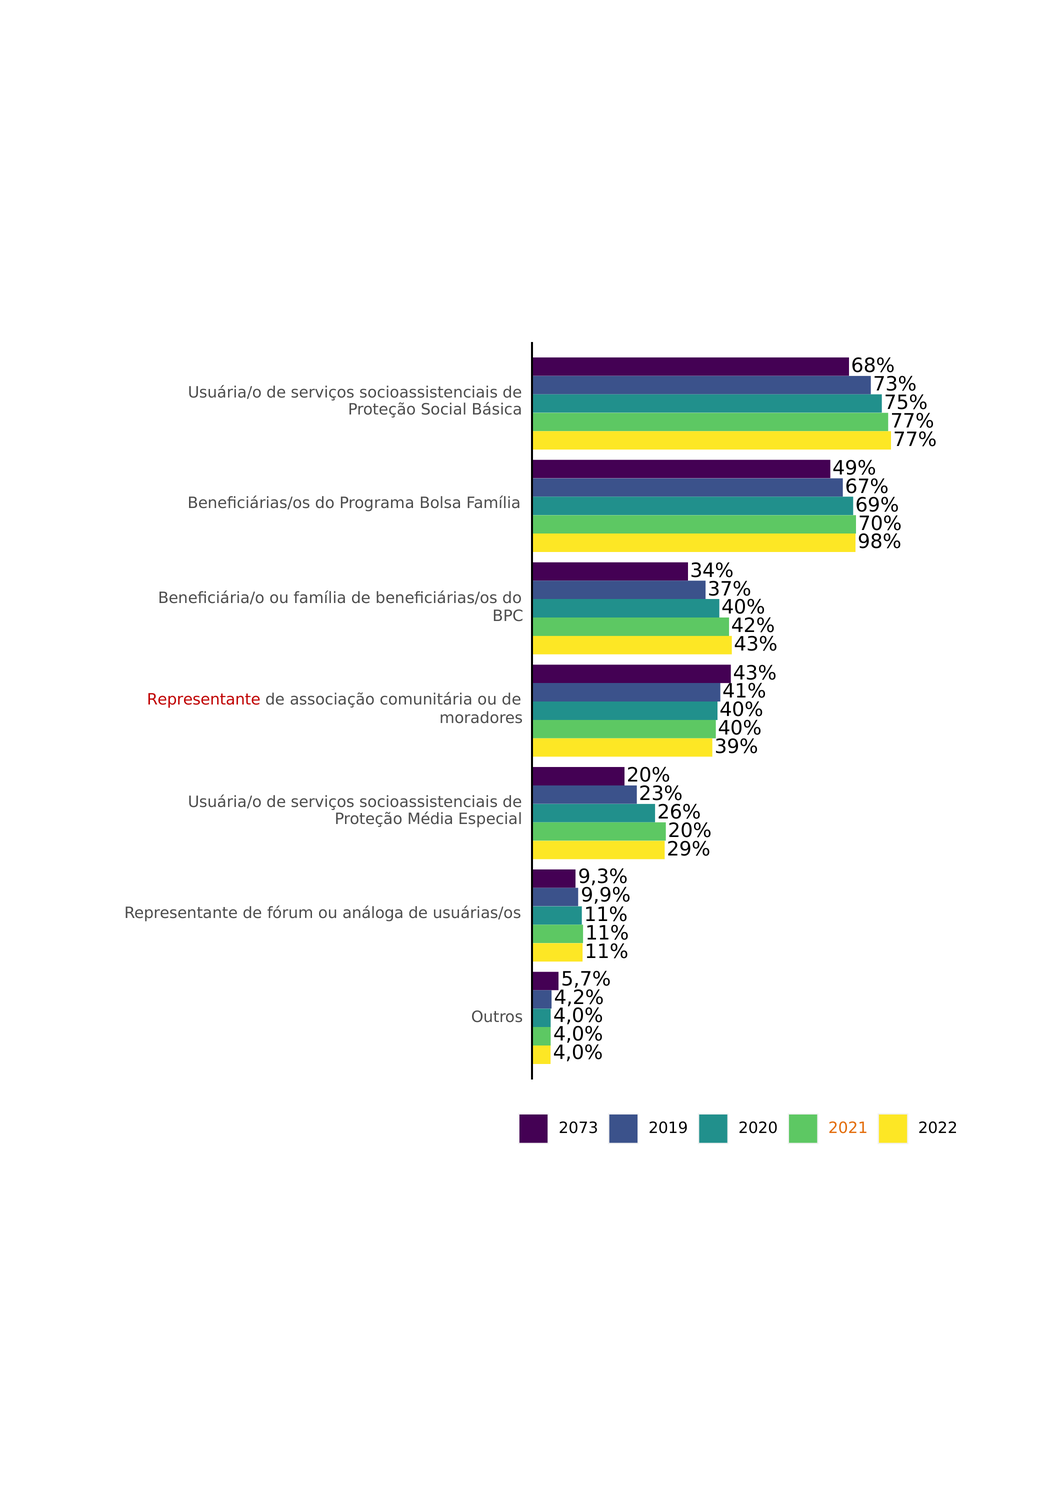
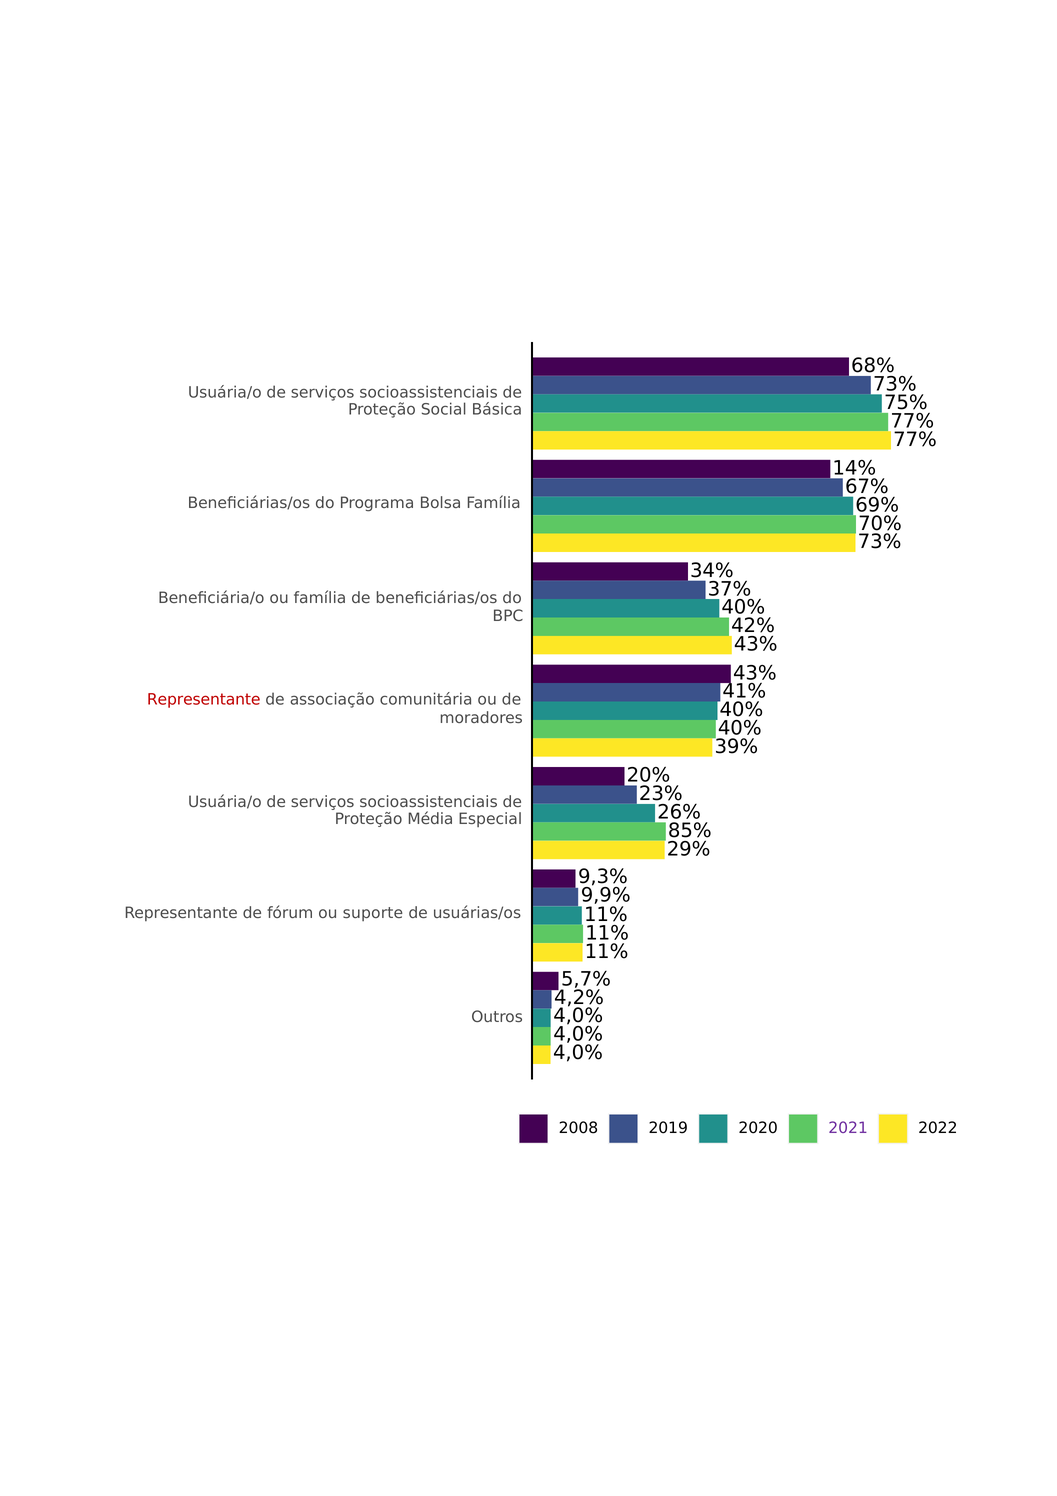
49%: 49% -> 14%
98% at (880, 542): 98% -> 73%
20% at (690, 830): 20% -> 85%
análoga: análoga -> suporte
2073: 2073 -> 2008
2021 colour: orange -> purple
